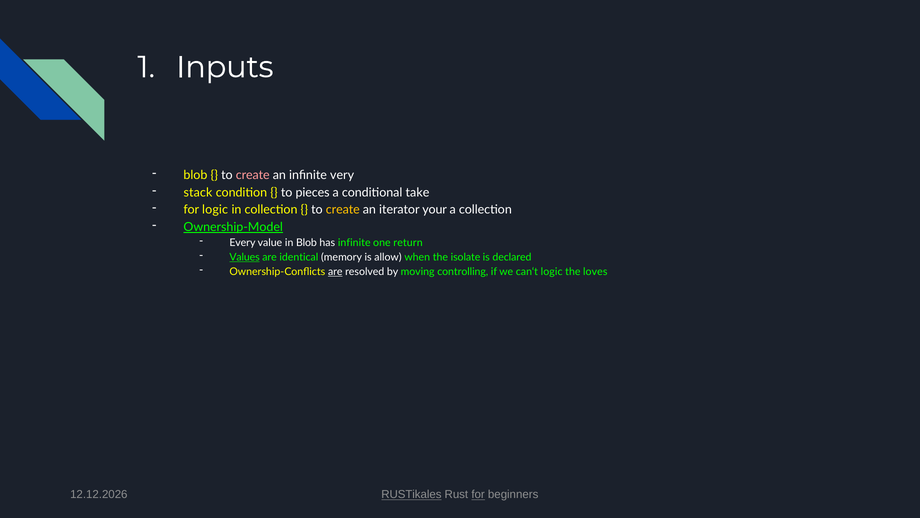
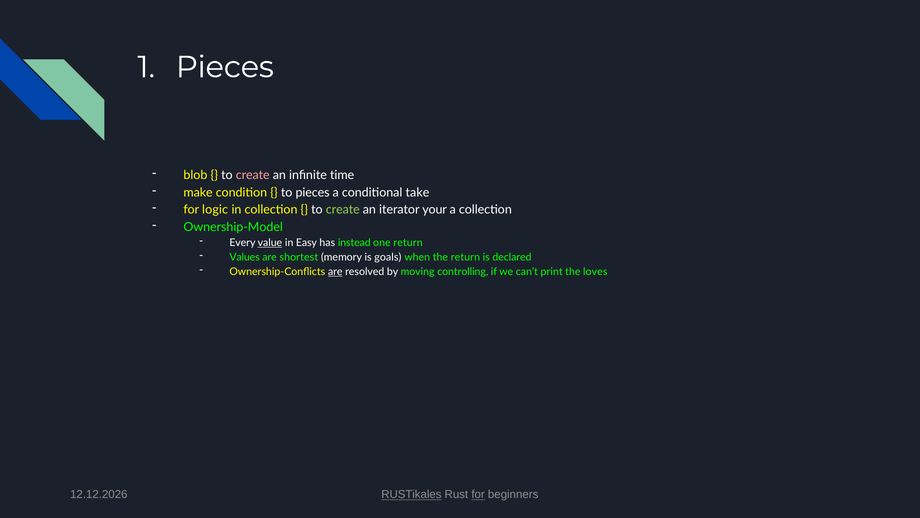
Inputs at (225, 67): Inputs -> Pieces
very: very -> time
stack: stack -> make
create at (343, 210) colour: yellow -> light green
Ownership-Model underline: present -> none
value underline: none -> present
in Blob: Blob -> Easy
has infinite: infinite -> instead
Values underline: present -> none
identical: identical -> shortest
allow: allow -> goals
the isolate: isolate -> return
can‘t logic: logic -> print
